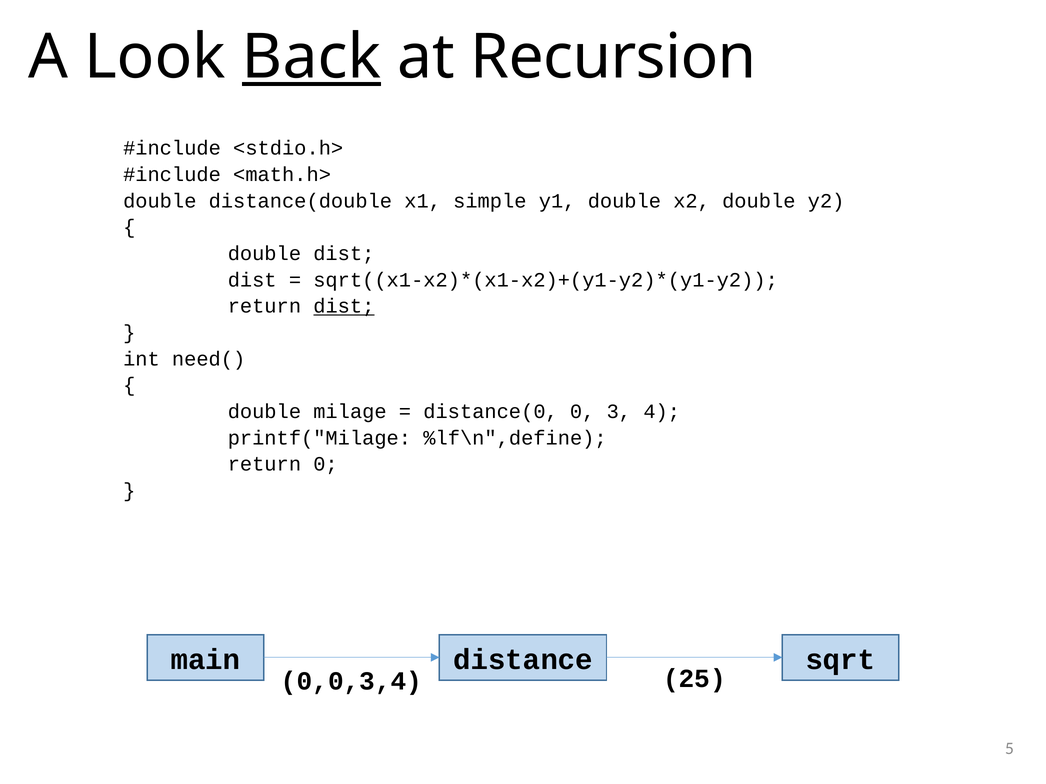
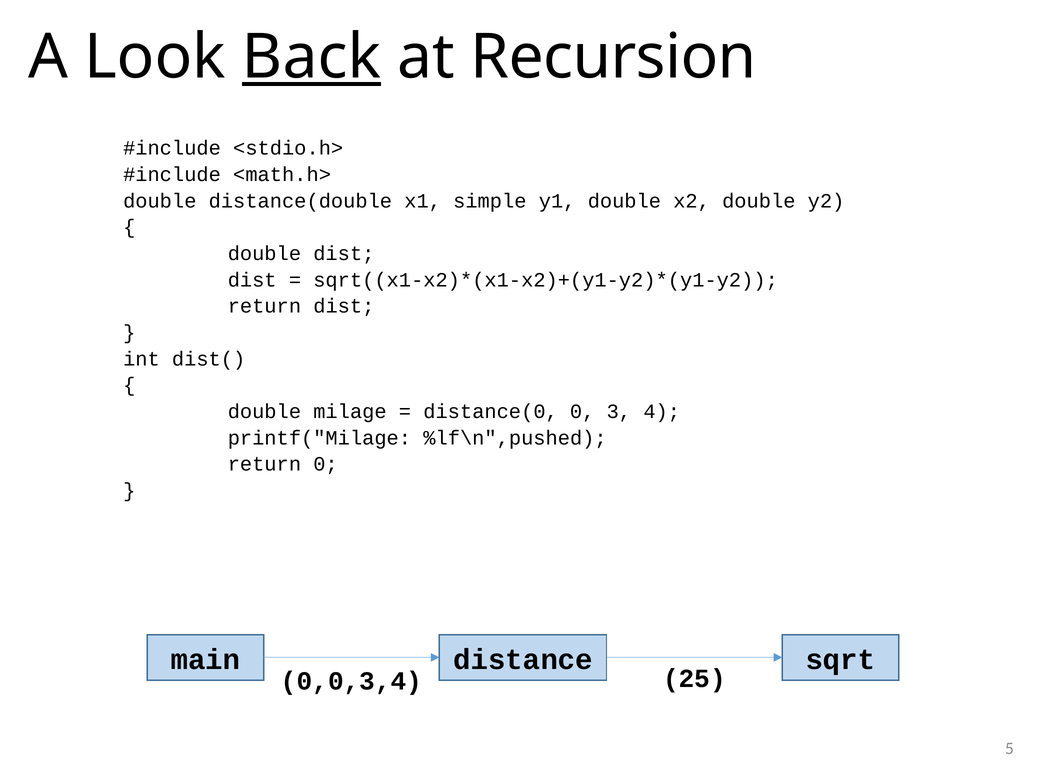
dist at (344, 306) underline: present -> none
need(: need( -> dist(
%lf\n",define: %lf\n",define -> %lf\n",pushed
